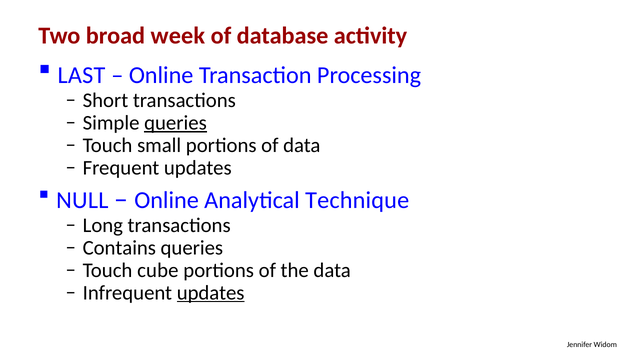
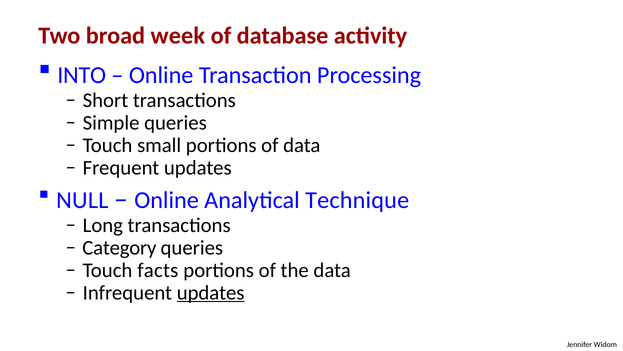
LAST: LAST -> INTO
queries at (175, 123) underline: present -> none
Contains: Contains -> Category
cube: cube -> facts
